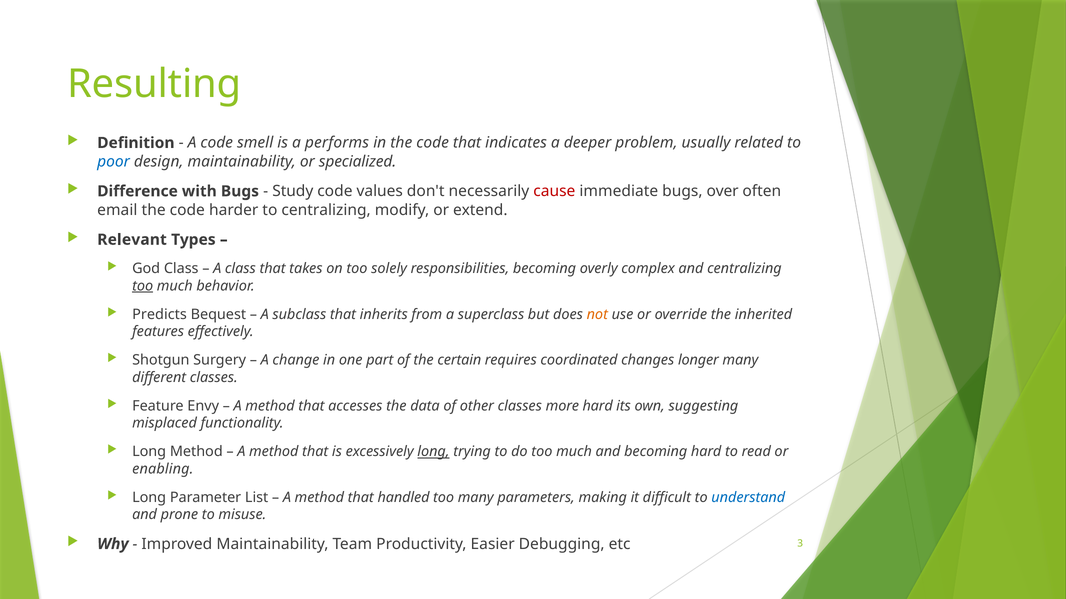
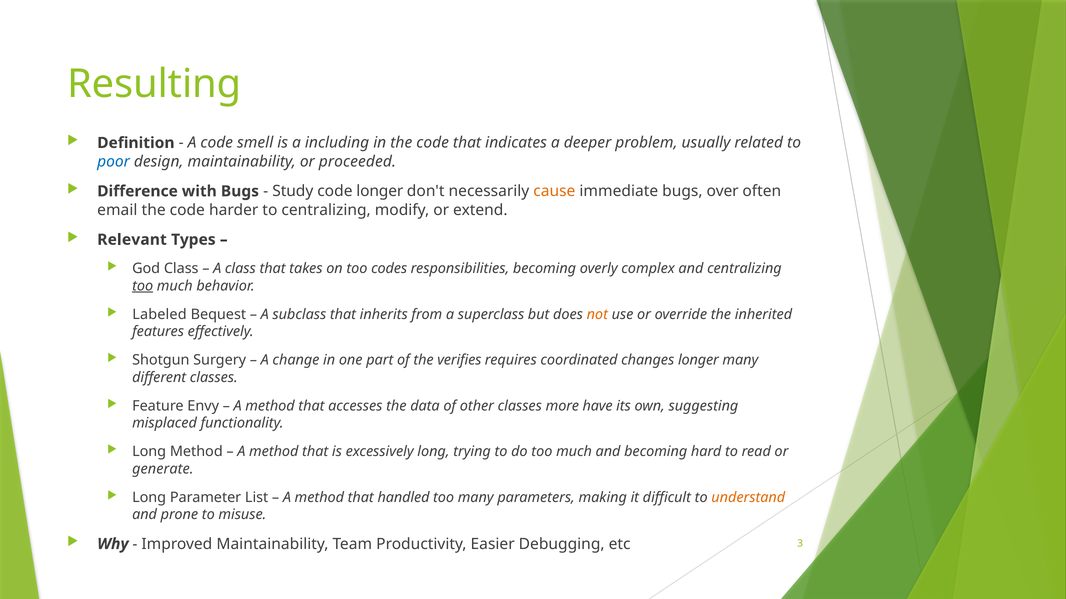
performs: performs -> including
specialized: specialized -> proceeded
code values: values -> longer
cause colour: red -> orange
solely: solely -> codes
Predicts: Predicts -> Labeled
certain: certain -> verifies
more hard: hard -> have
long at (433, 452) underline: present -> none
enabling: enabling -> generate
understand colour: blue -> orange
